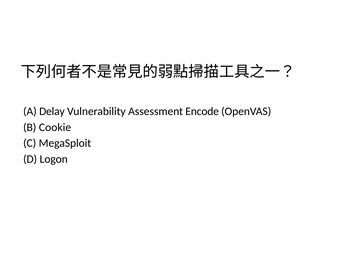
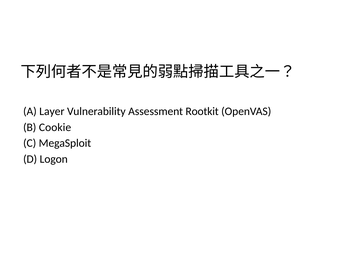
Delay: Delay -> Layer
Encode: Encode -> Rootkit
